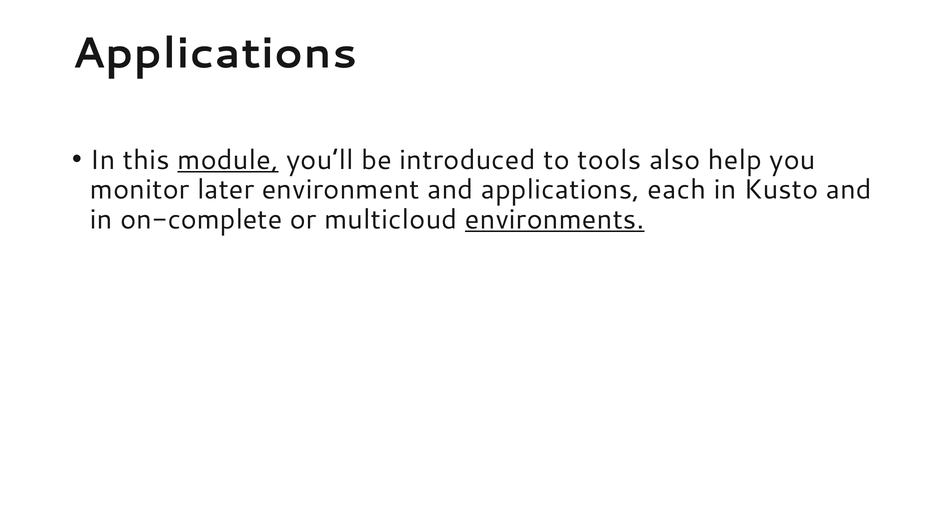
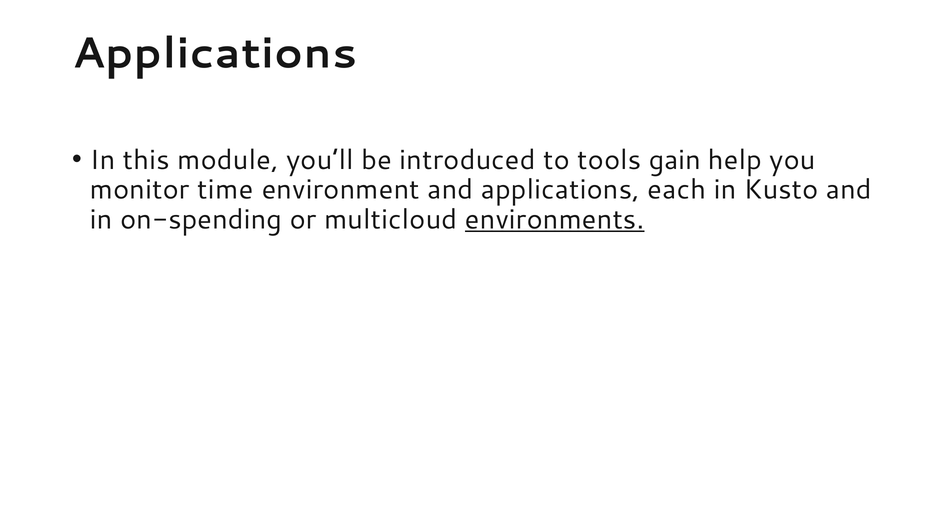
module underline: present -> none
also: also -> gain
later: later -> time
on-complete: on-complete -> on-spending
